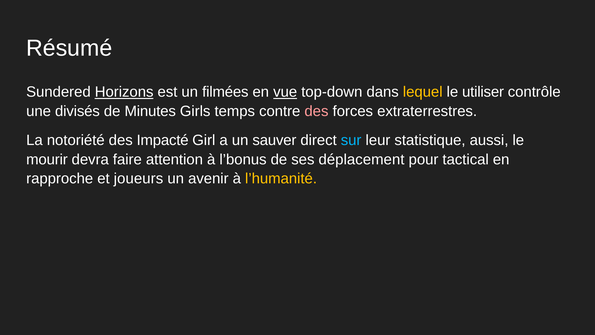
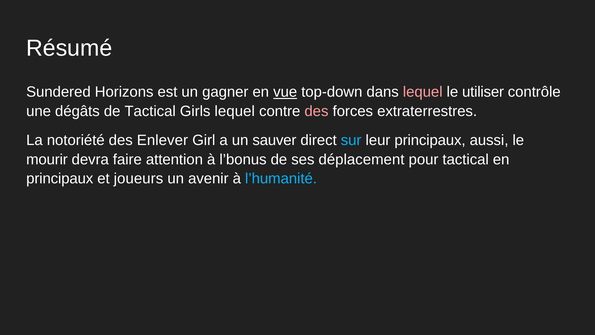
Horizons underline: present -> none
filmées: filmées -> gagner
lequel at (423, 92) colour: yellow -> pink
divisés: divisés -> dégâts
de Minutes: Minutes -> Tactical
Girls temps: temps -> lequel
Impacté: Impacté -> Enlever
leur statistique: statistique -> principaux
rapproche at (60, 178): rapproche -> principaux
l’humanité colour: yellow -> light blue
